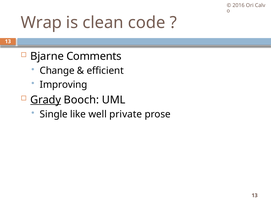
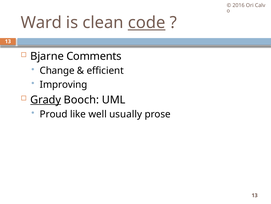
Wrap: Wrap -> Ward
code underline: none -> present
Single: Single -> Proud
private: private -> usually
